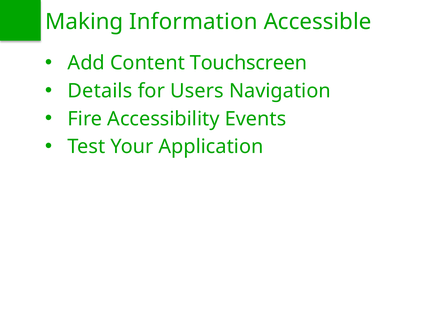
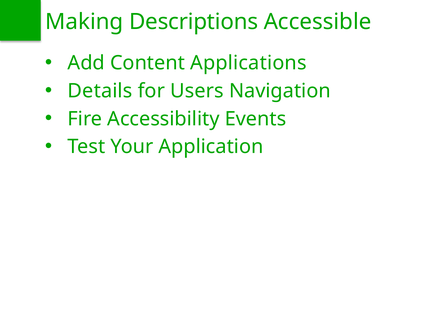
Information: Information -> Descriptions
Touchscreen: Touchscreen -> Applications
